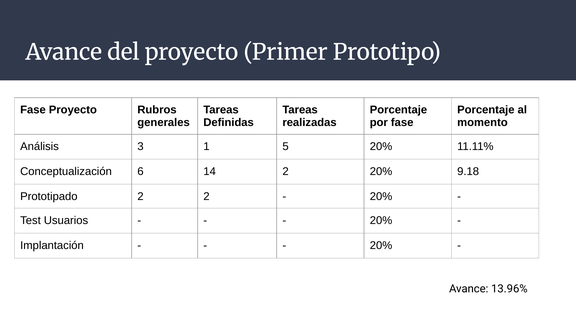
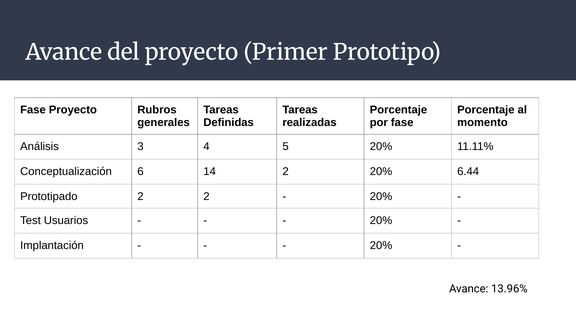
1: 1 -> 4
9.18: 9.18 -> 6.44
